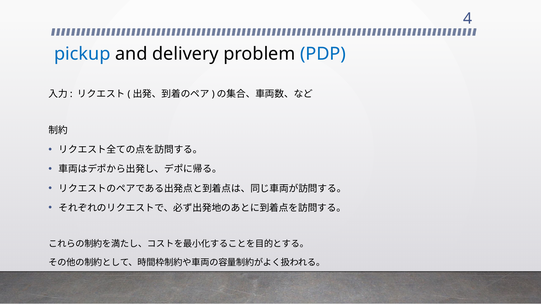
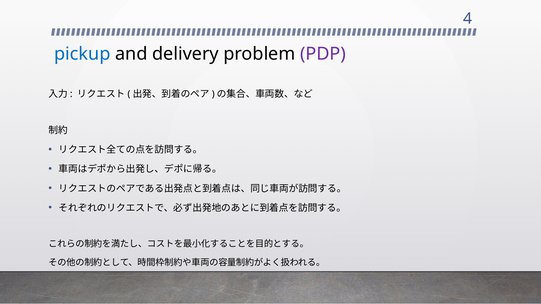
PDP colour: blue -> purple
